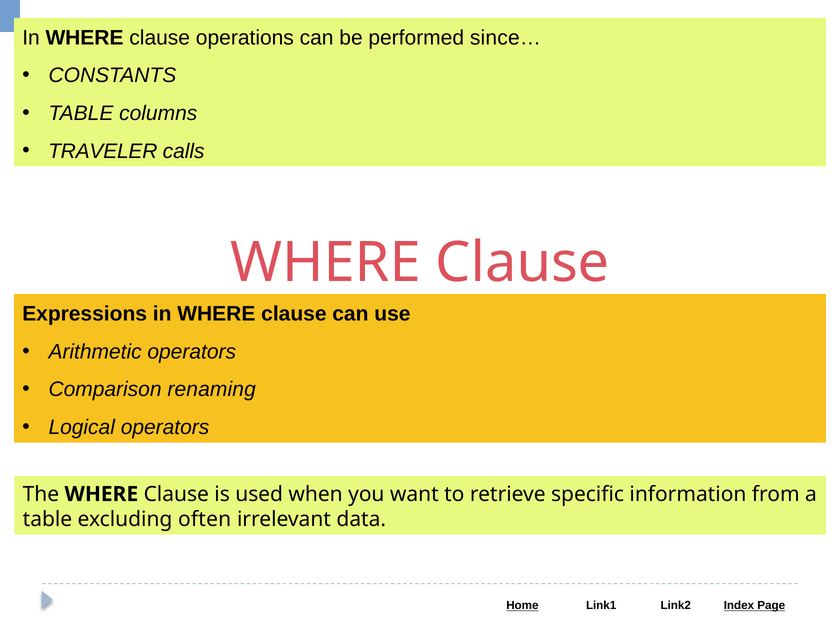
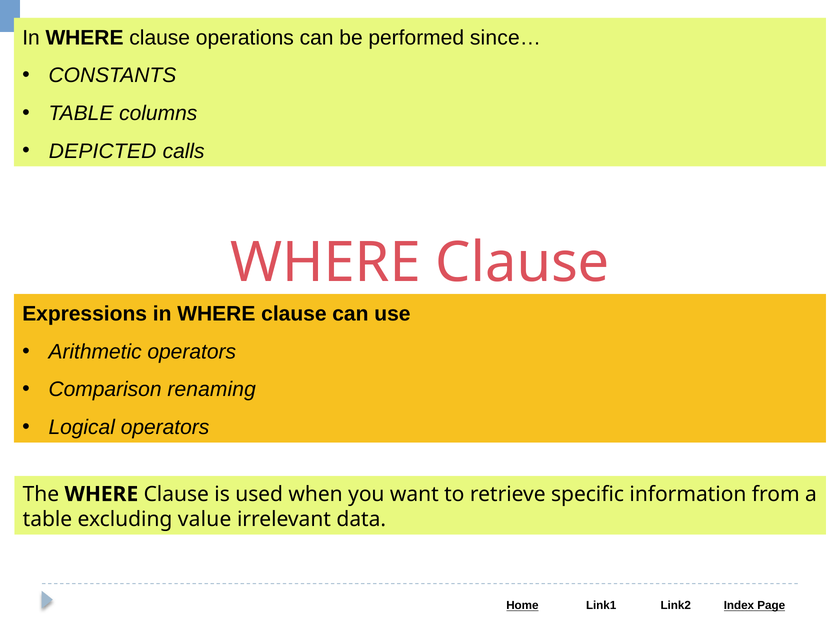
TRAVELER: TRAVELER -> DEPICTED
often: often -> value
